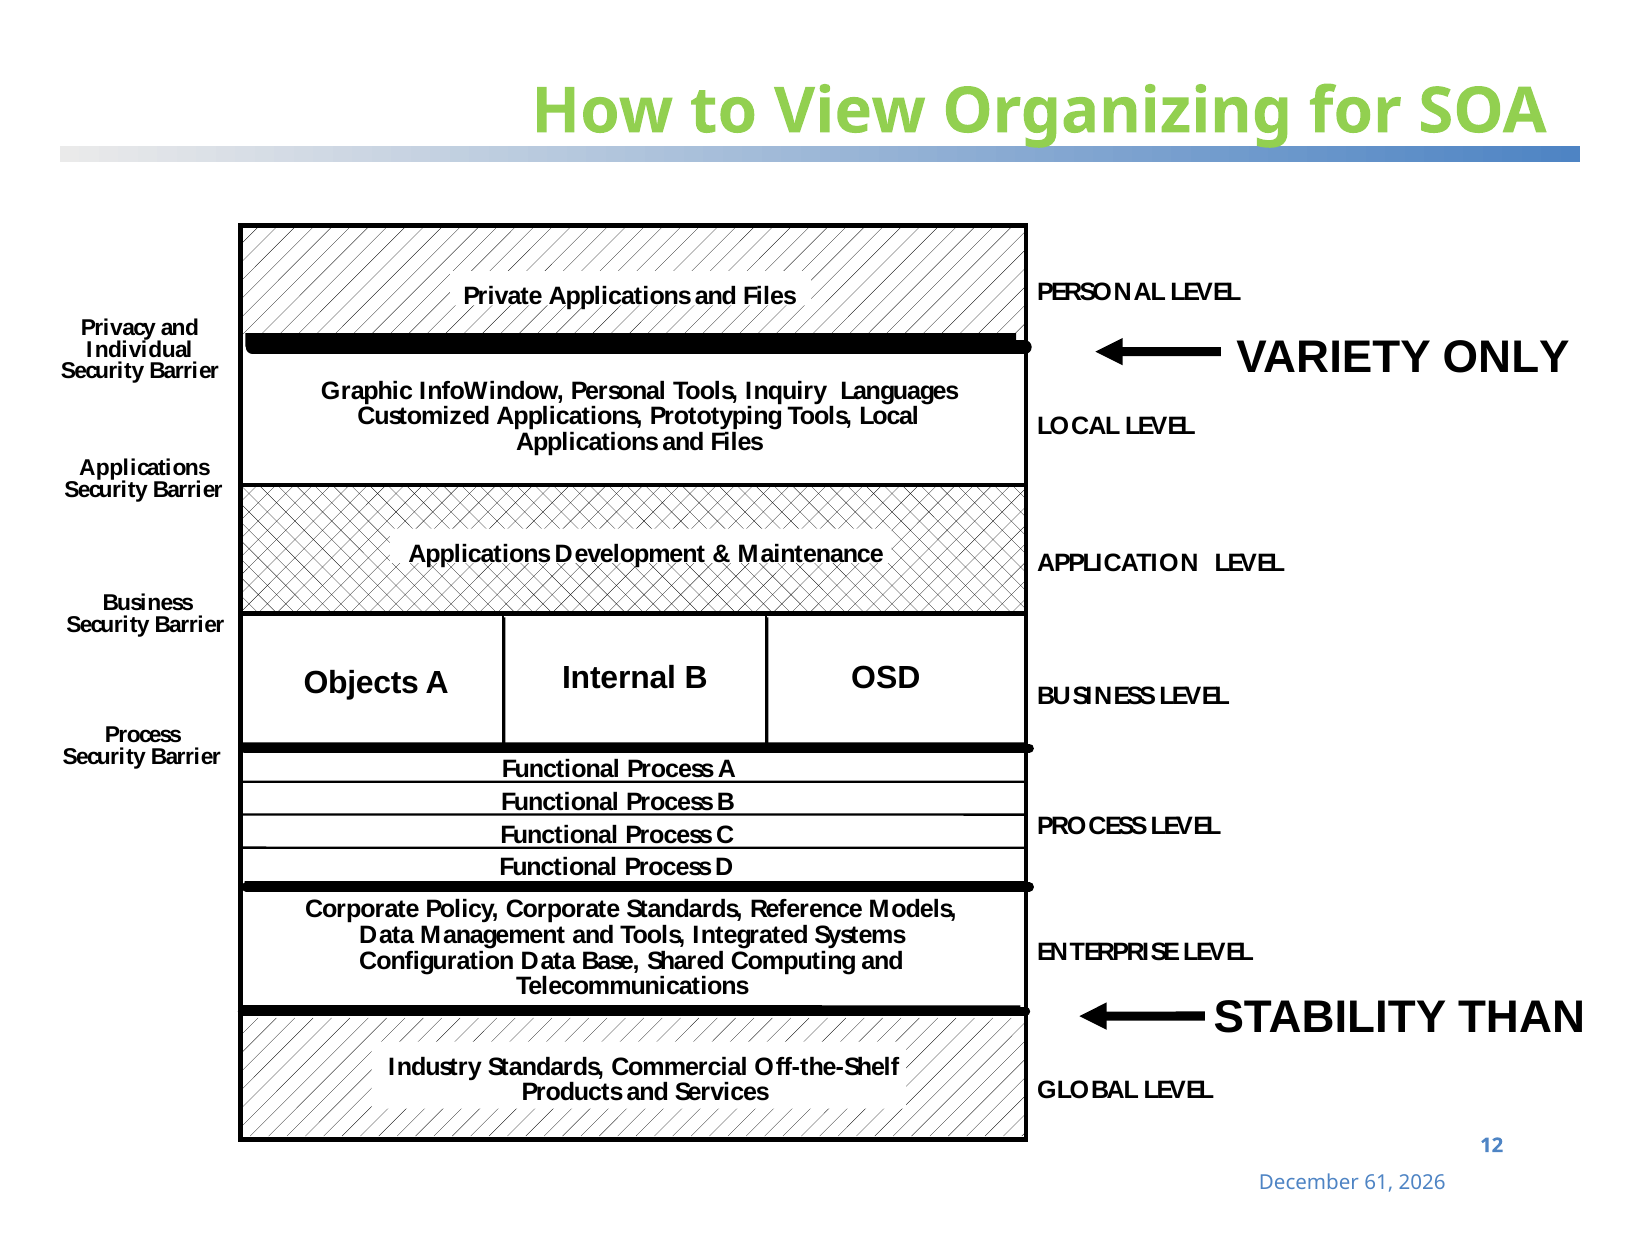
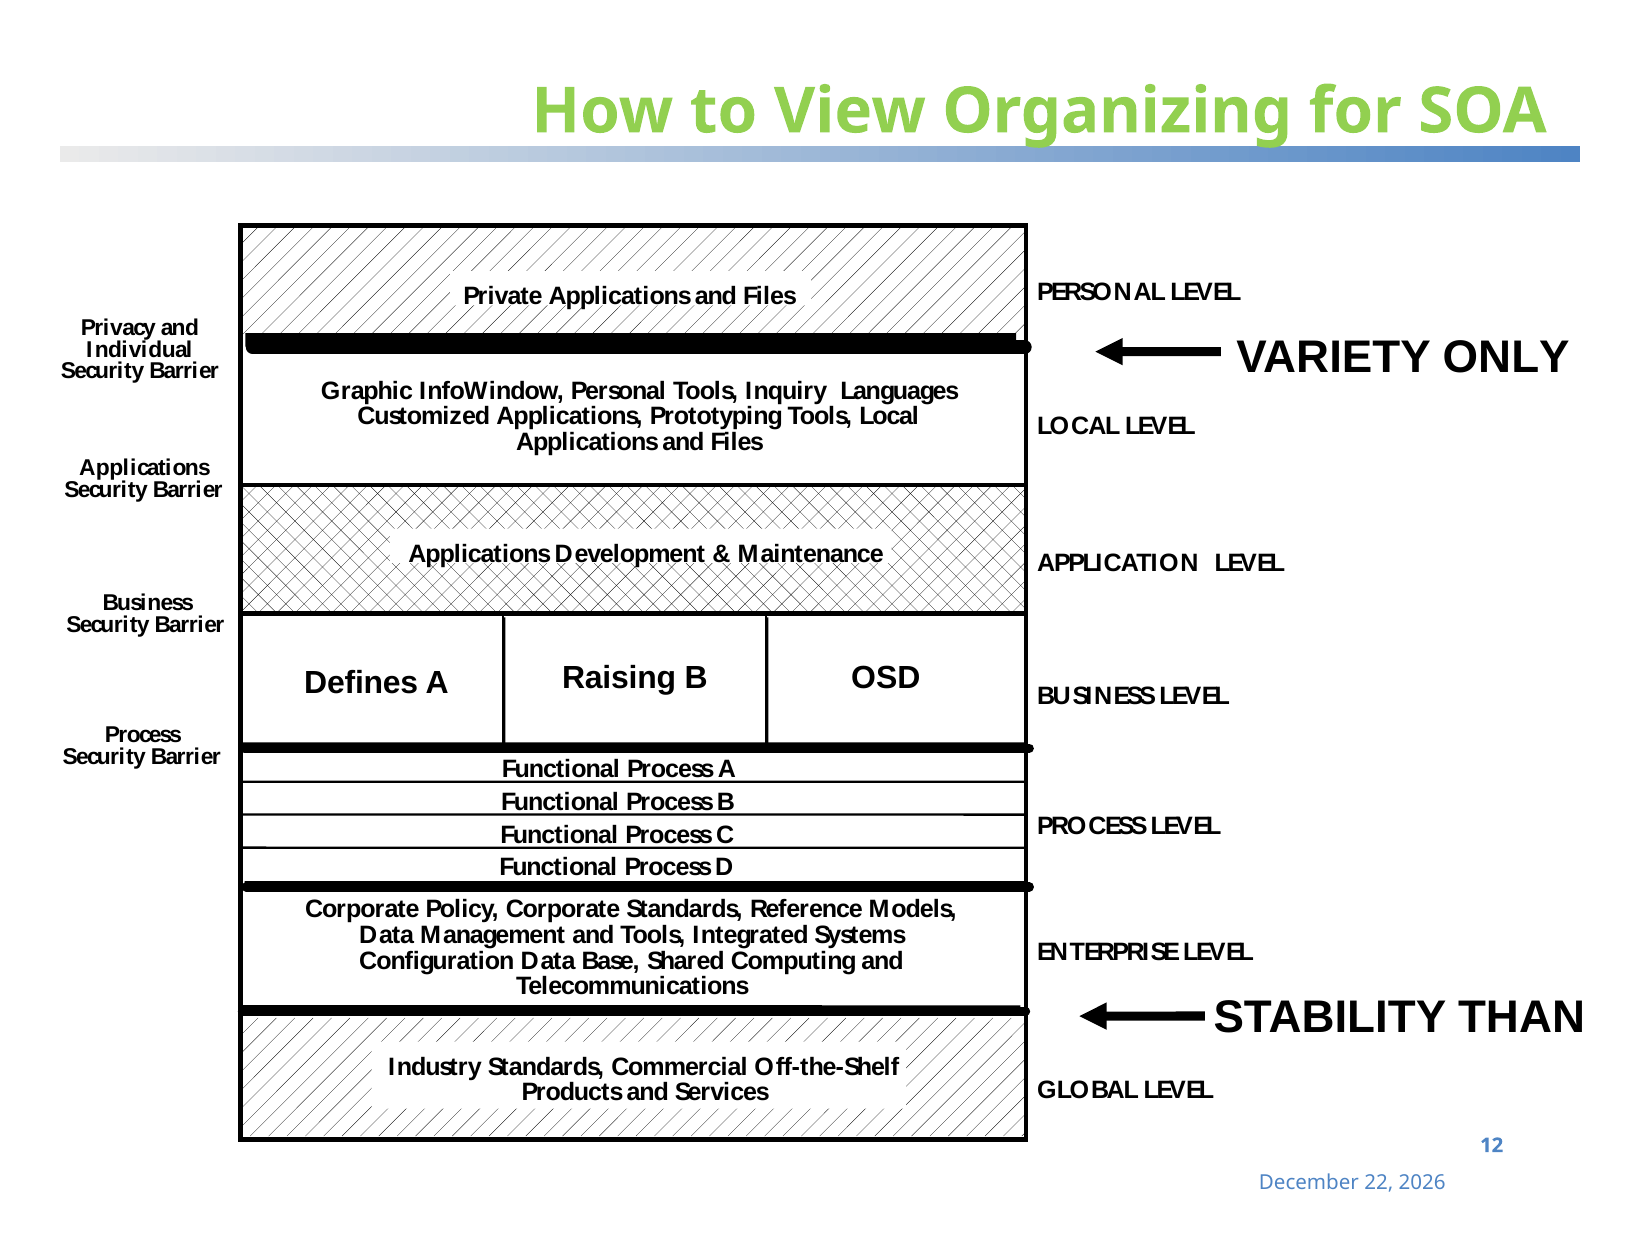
Objects: Objects -> Defines
Internal: Internal -> Raising
61: 61 -> 22
